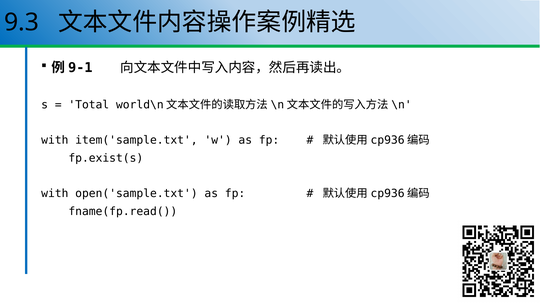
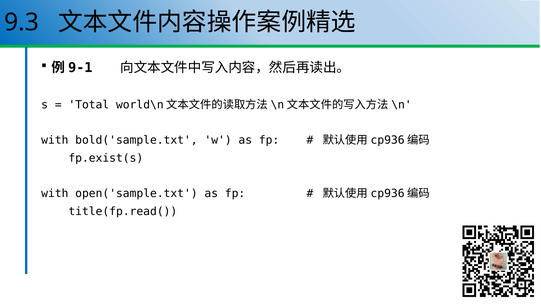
item('sample.txt: item('sample.txt -> bold('sample.txt
fname(fp.read(: fname(fp.read( -> title(fp.read(
